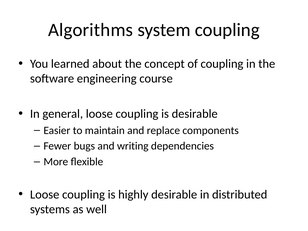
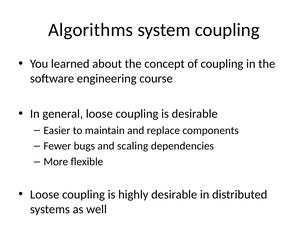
writing: writing -> scaling
